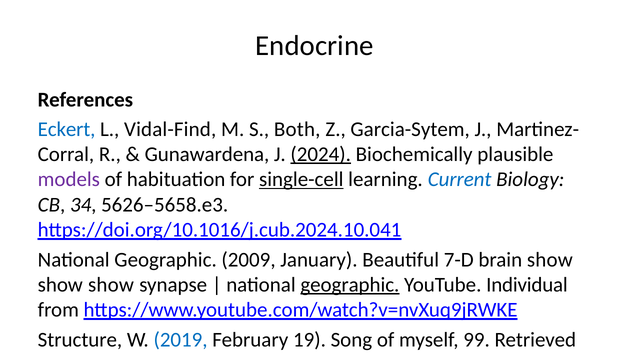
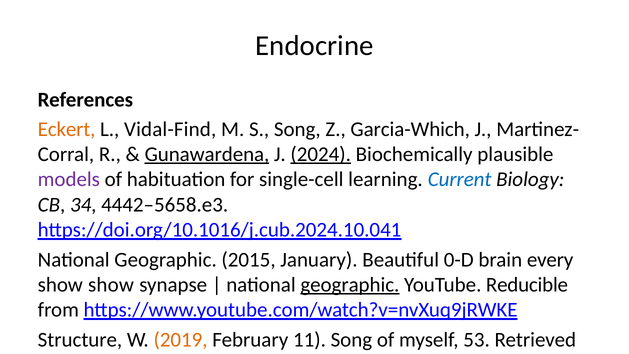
Eckert colour: blue -> orange
S Both: Both -> Song
Garcia-Sytem: Garcia-Sytem -> Garcia-Which
Gunawardena underline: none -> present
single-cell underline: present -> none
5626–5658.e3: 5626–5658.e3 -> 4442–5658.e3
2009: 2009 -> 2015
7-D: 7-D -> 0-D
brain show: show -> every
Individual: Individual -> Reducible
2019 colour: blue -> orange
19: 19 -> 11
99: 99 -> 53
